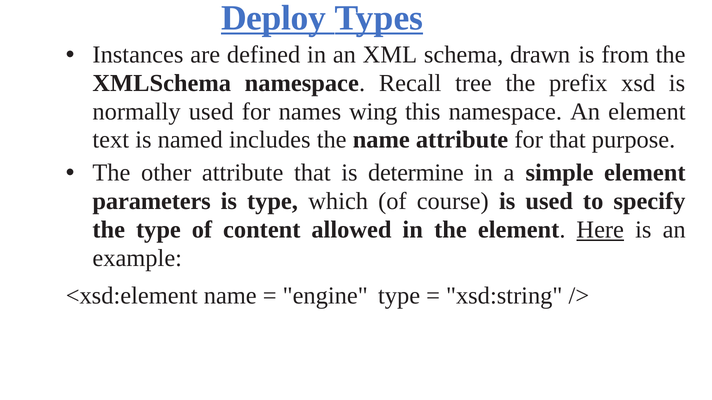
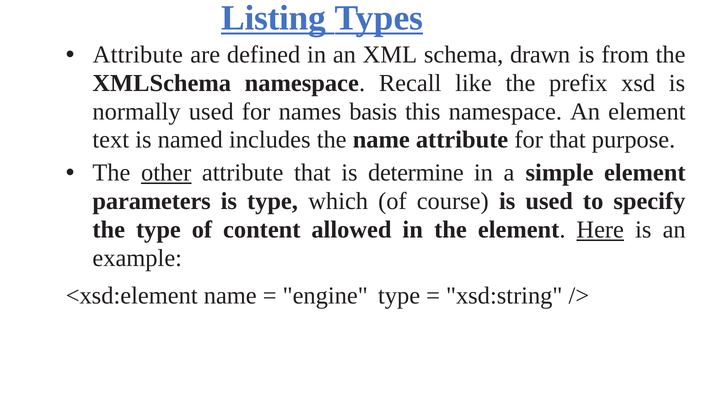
Deploy: Deploy -> Listing
Instances at (138, 55): Instances -> Attribute
tree: tree -> like
wing: wing -> basis
other underline: none -> present
